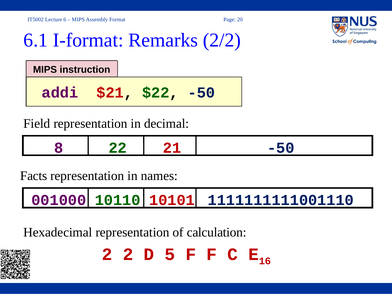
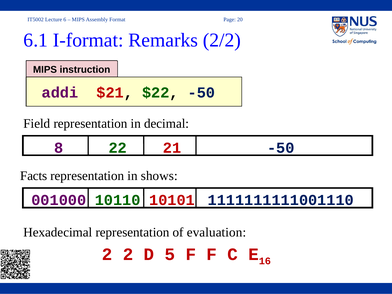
names: names -> shows
calculation: calculation -> evaluation
